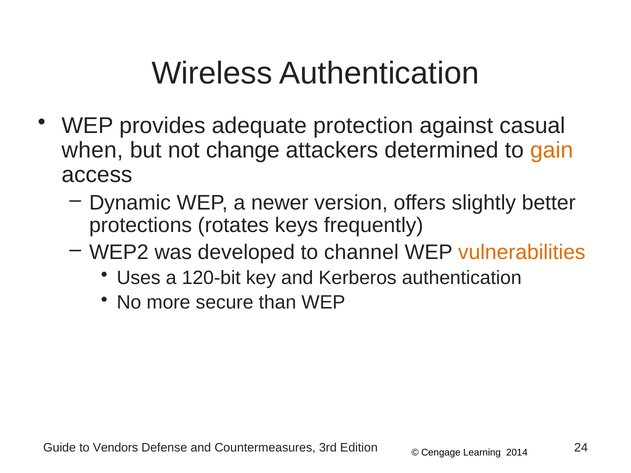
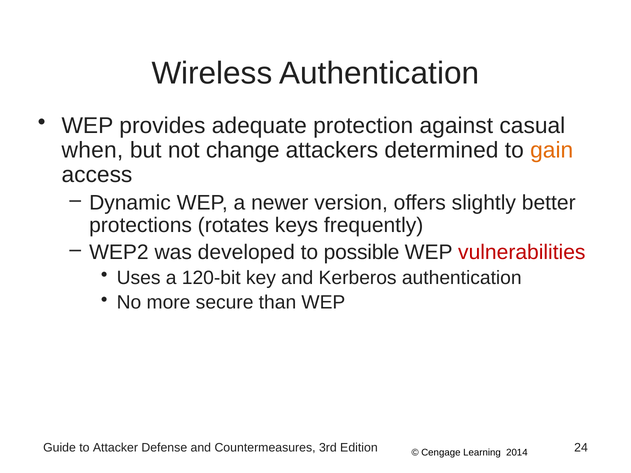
channel: channel -> possible
vulnerabilities colour: orange -> red
Vendors: Vendors -> Attacker
